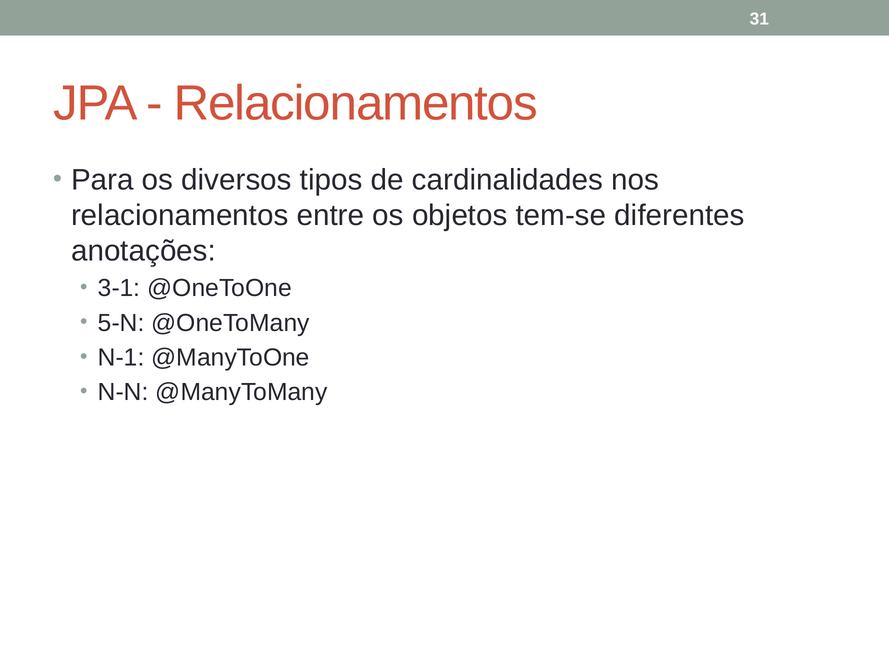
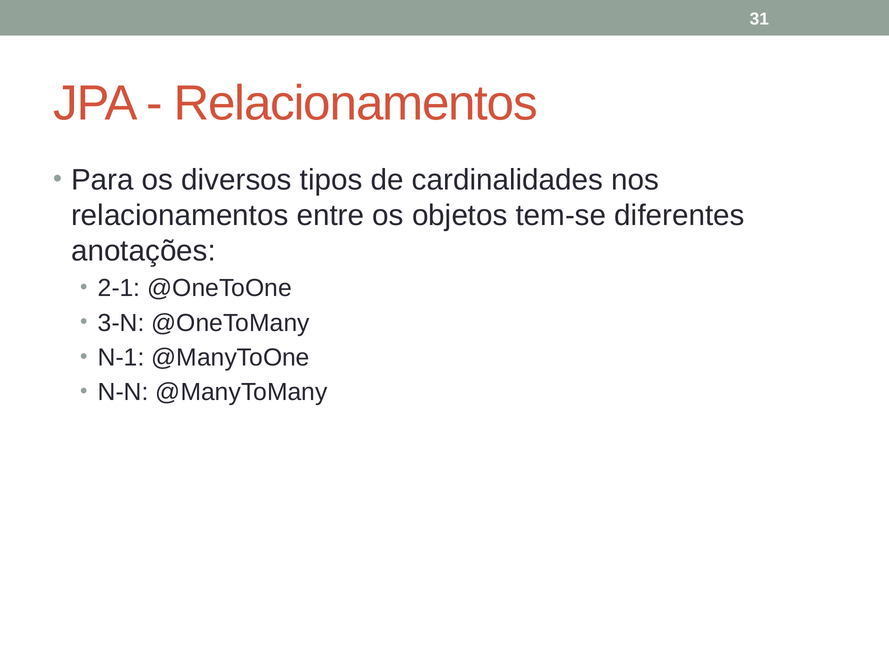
3-1: 3-1 -> 2-1
5-N: 5-N -> 3-N
